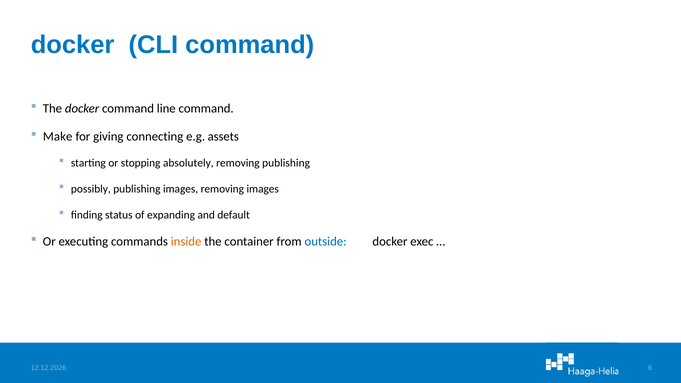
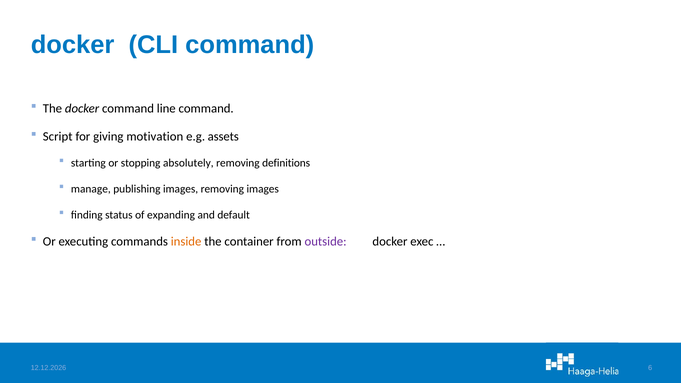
Make: Make -> Script
connecting: connecting -> motivation
removing publishing: publishing -> definitions
possibly: possibly -> manage
outside colour: blue -> purple
